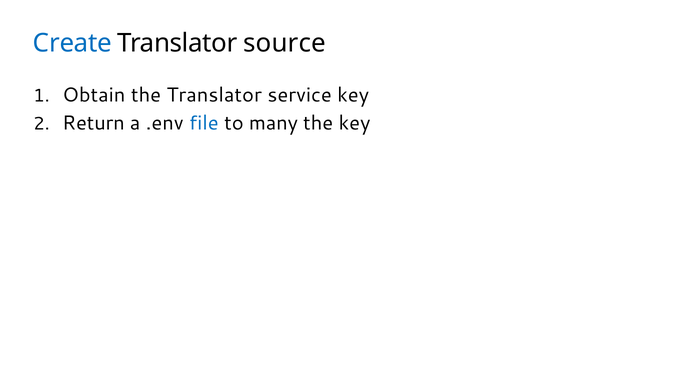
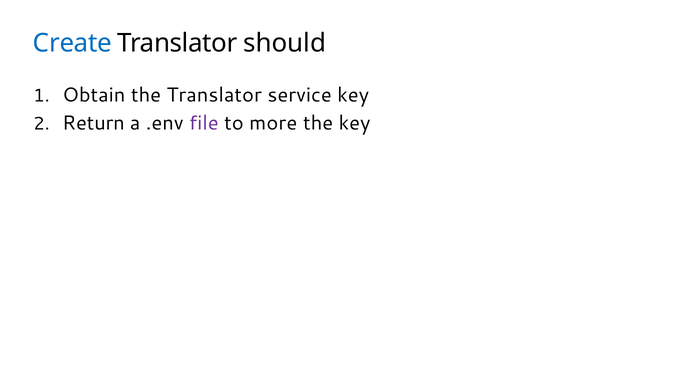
source: source -> should
file colour: blue -> purple
many: many -> more
